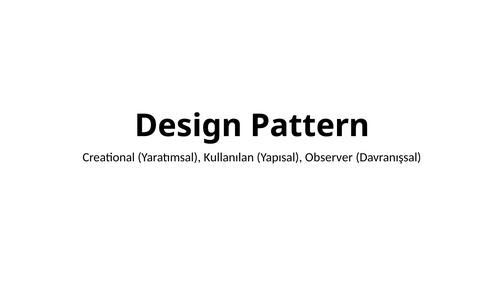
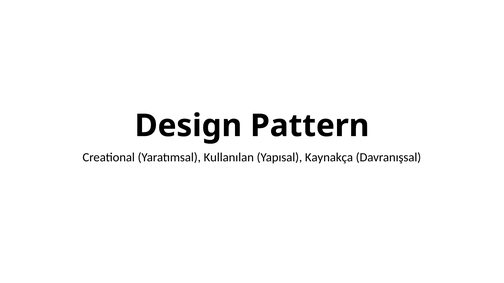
Observer: Observer -> Kaynakça
